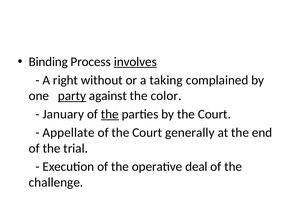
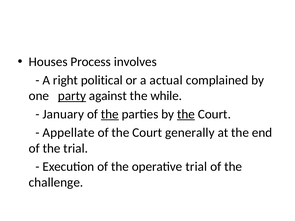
Binding: Binding -> Houses
involves underline: present -> none
without: without -> political
taking: taking -> actual
color: color -> while
the at (186, 114) underline: none -> present
operative deal: deal -> trial
